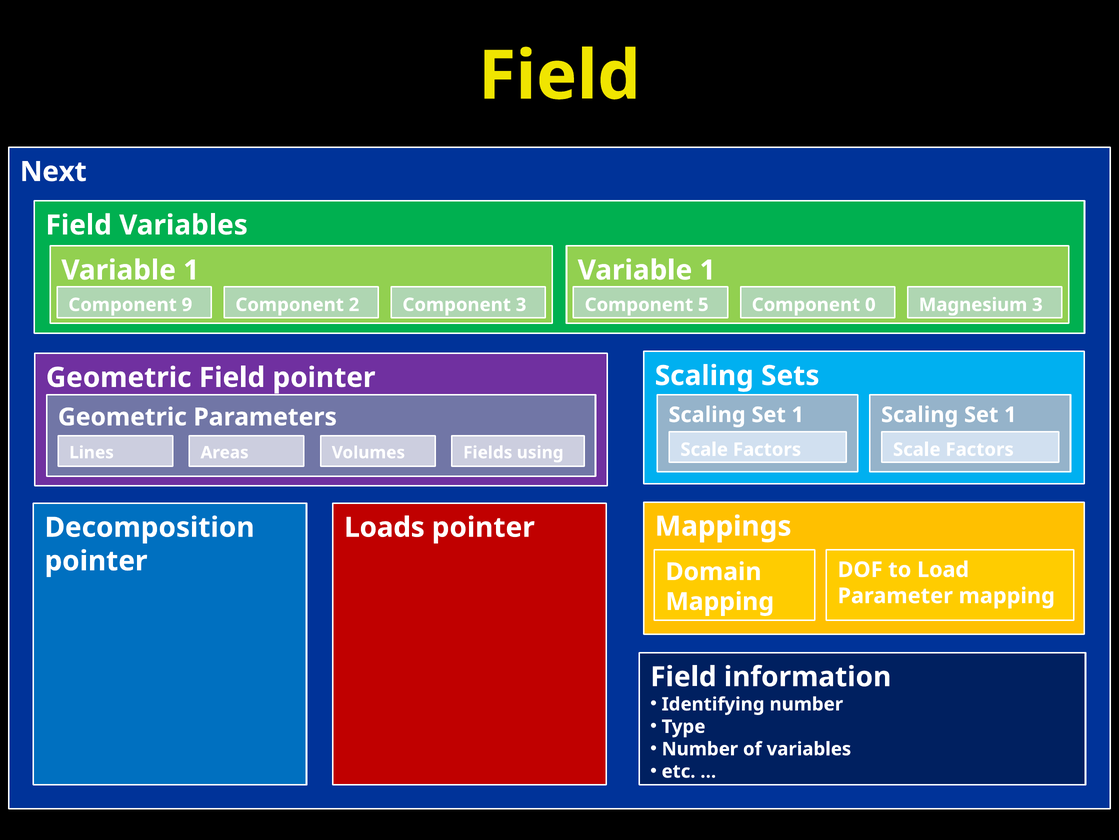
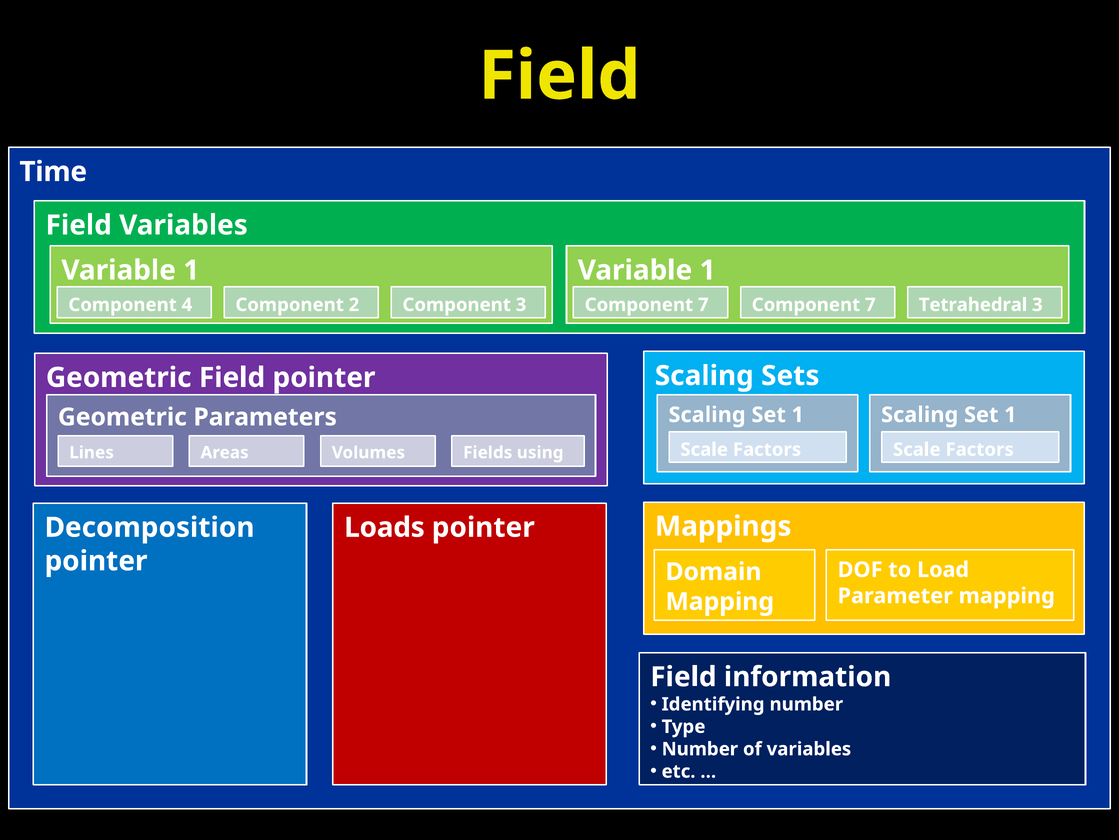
Next: Next -> Time
9: 9 -> 4
5 at (703, 305): 5 -> 7
0 at (870, 305): 0 -> 7
Magnesium: Magnesium -> Tetrahedral
